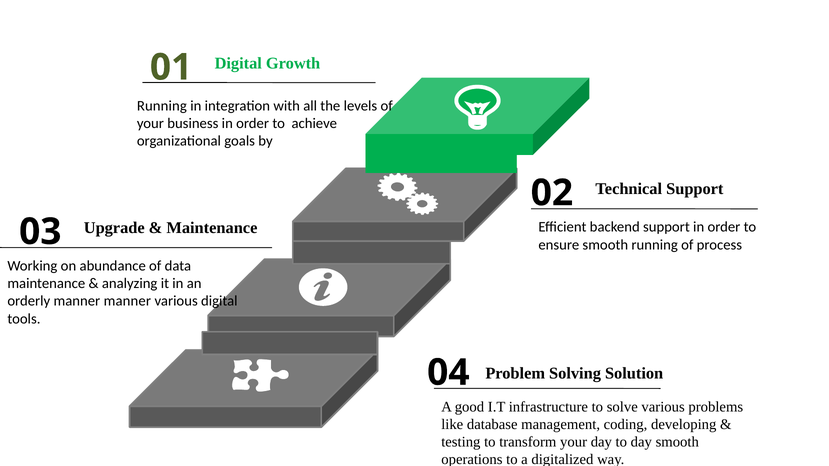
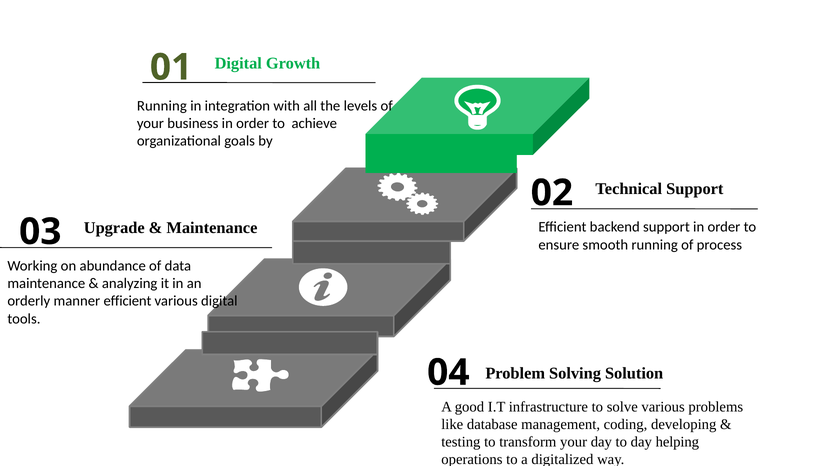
manner manner: manner -> efficient
day smooth: smooth -> helping
